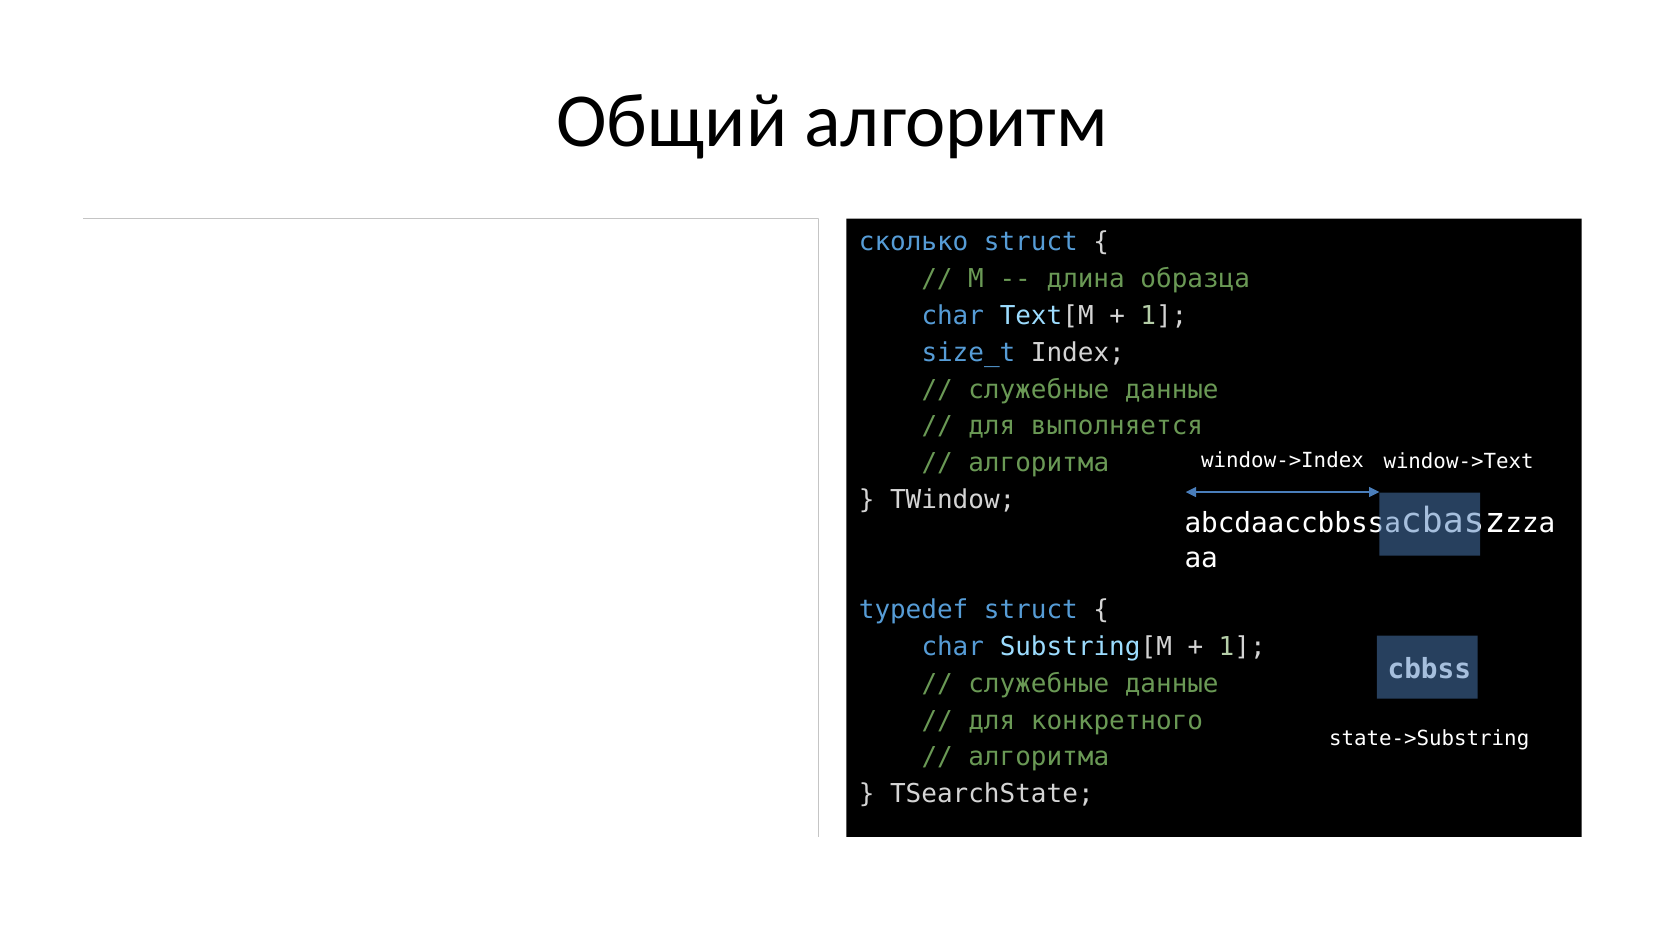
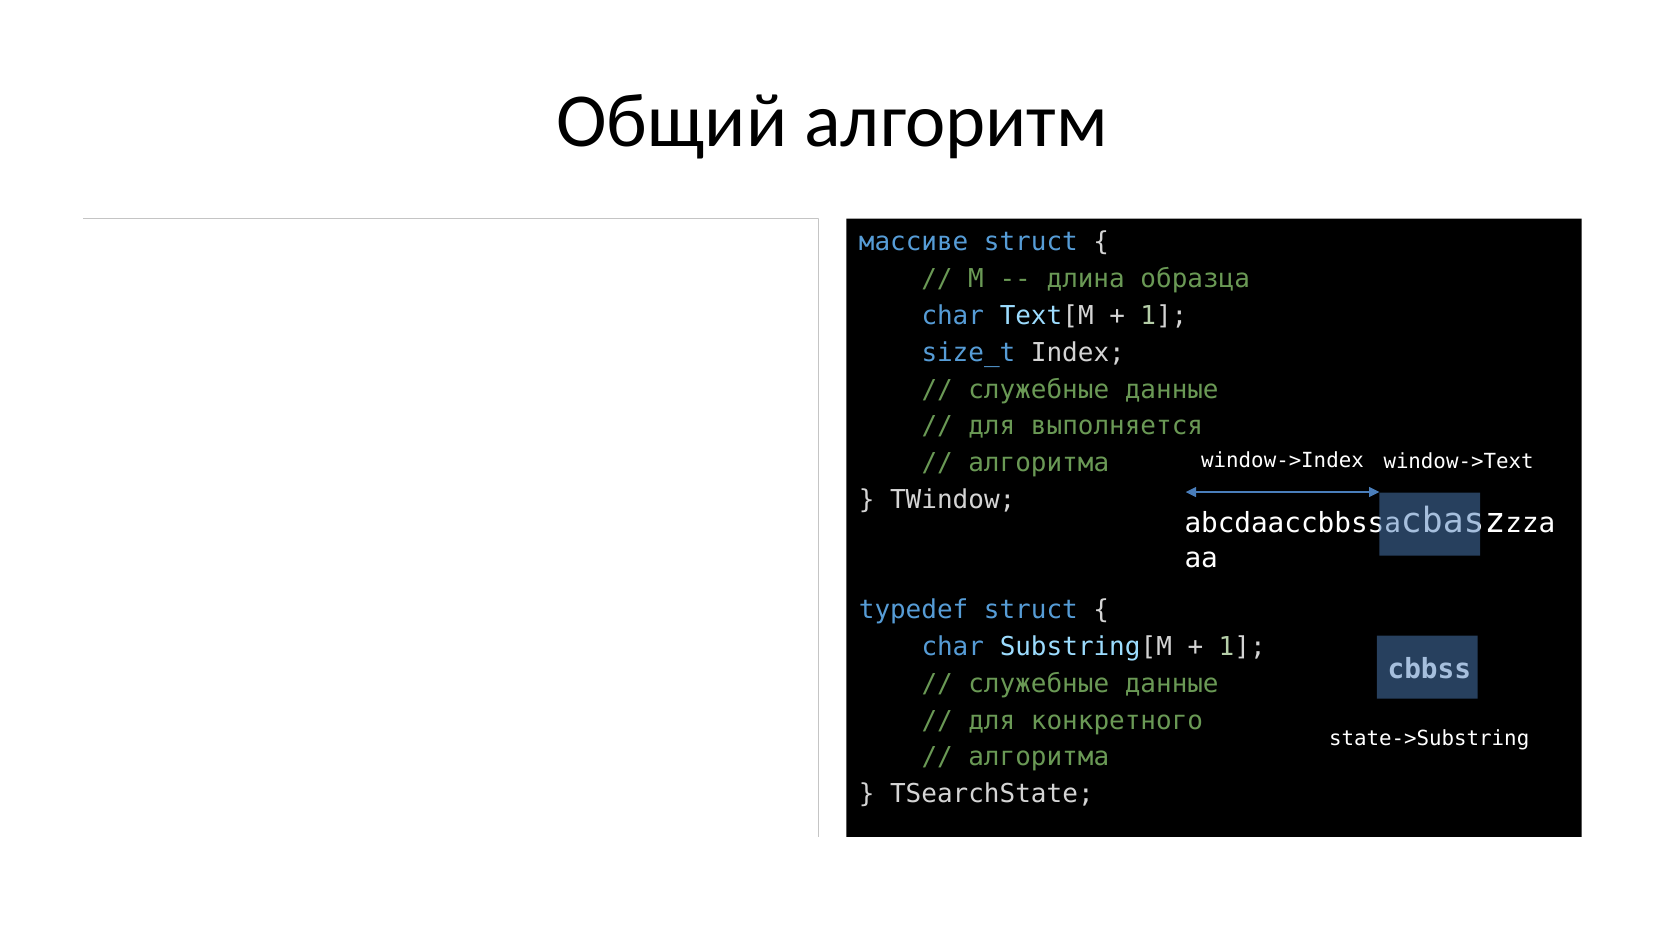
сколько: сколько -> массиве
